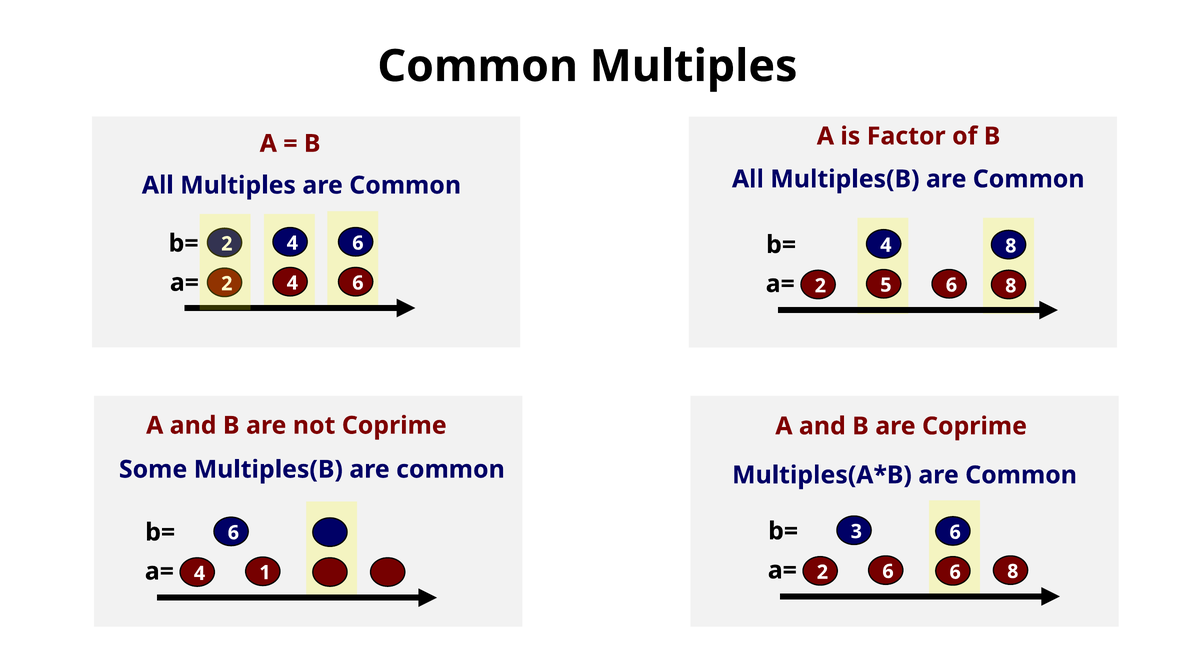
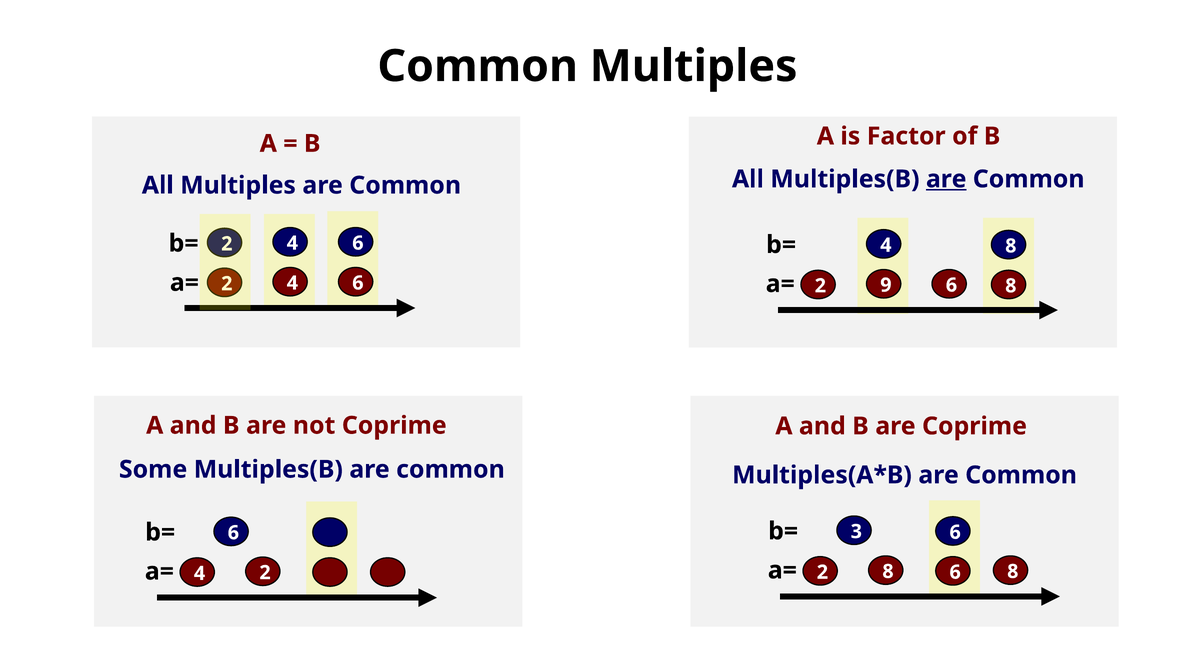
are at (946, 179) underline: none -> present
5: 5 -> 9
a= 6: 6 -> 8
1 at (265, 573): 1 -> 2
